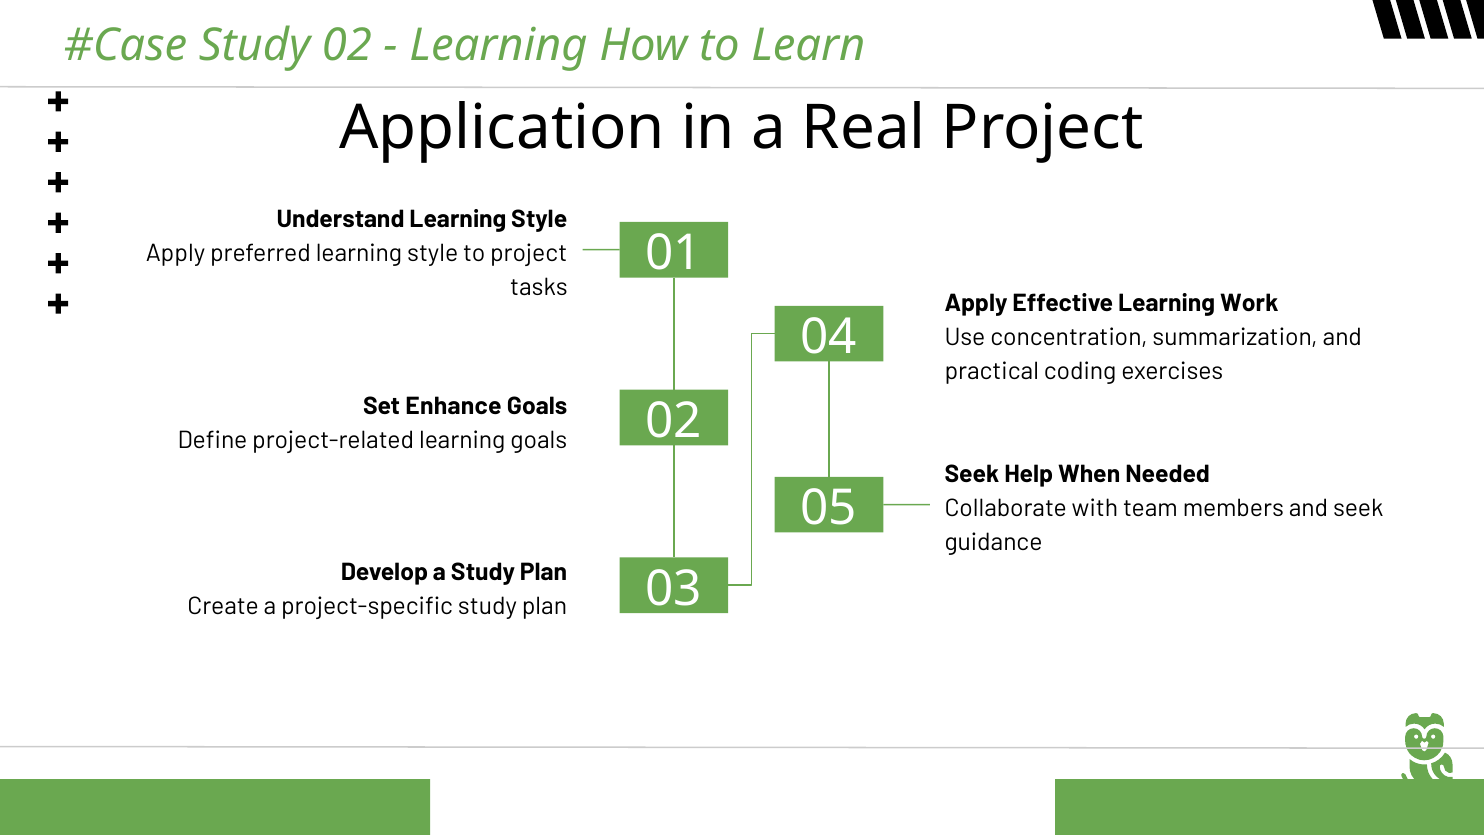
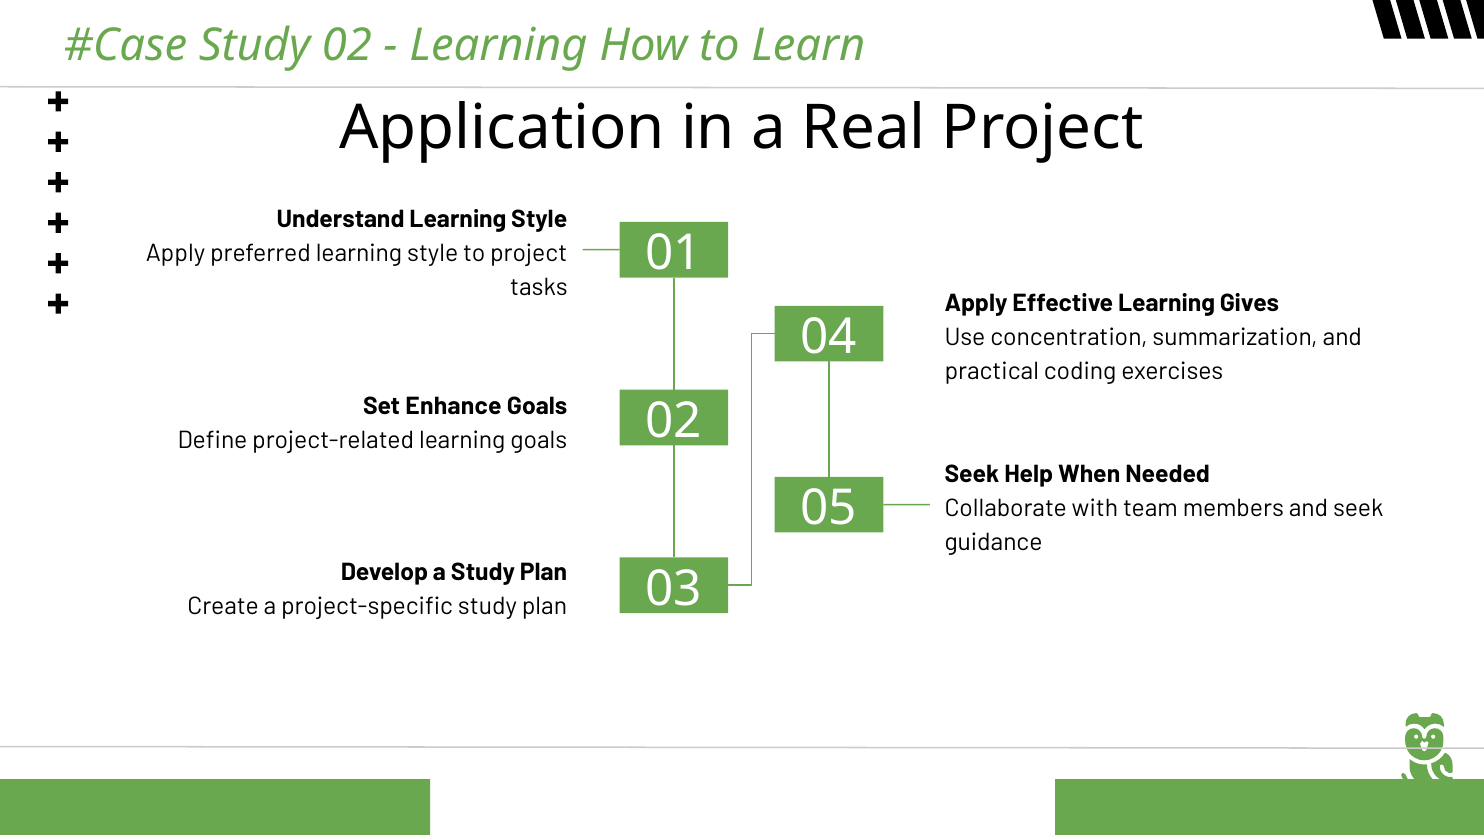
Work: Work -> Gives
